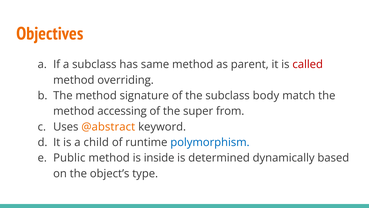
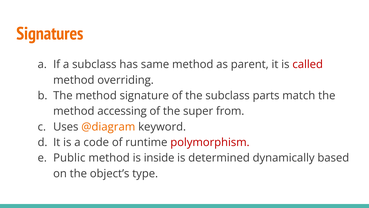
Objectives: Objectives -> Signatures
body: body -> parts
@abstract: @abstract -> @diagram
child: child -> code
polymorphism colour: blue -> red
